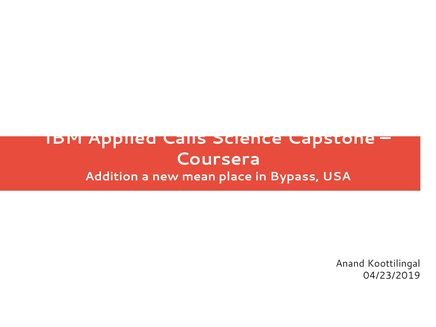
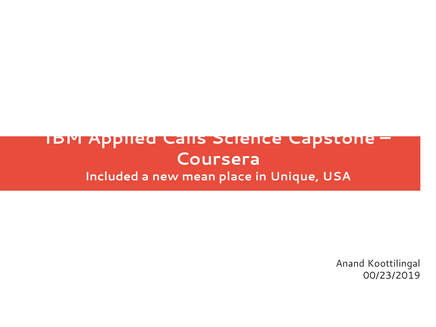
Addition: Addition -> Included
Bypass: Bypass -> Unique
04/23/2019: 04/23/2019 -> 00/23/2019
